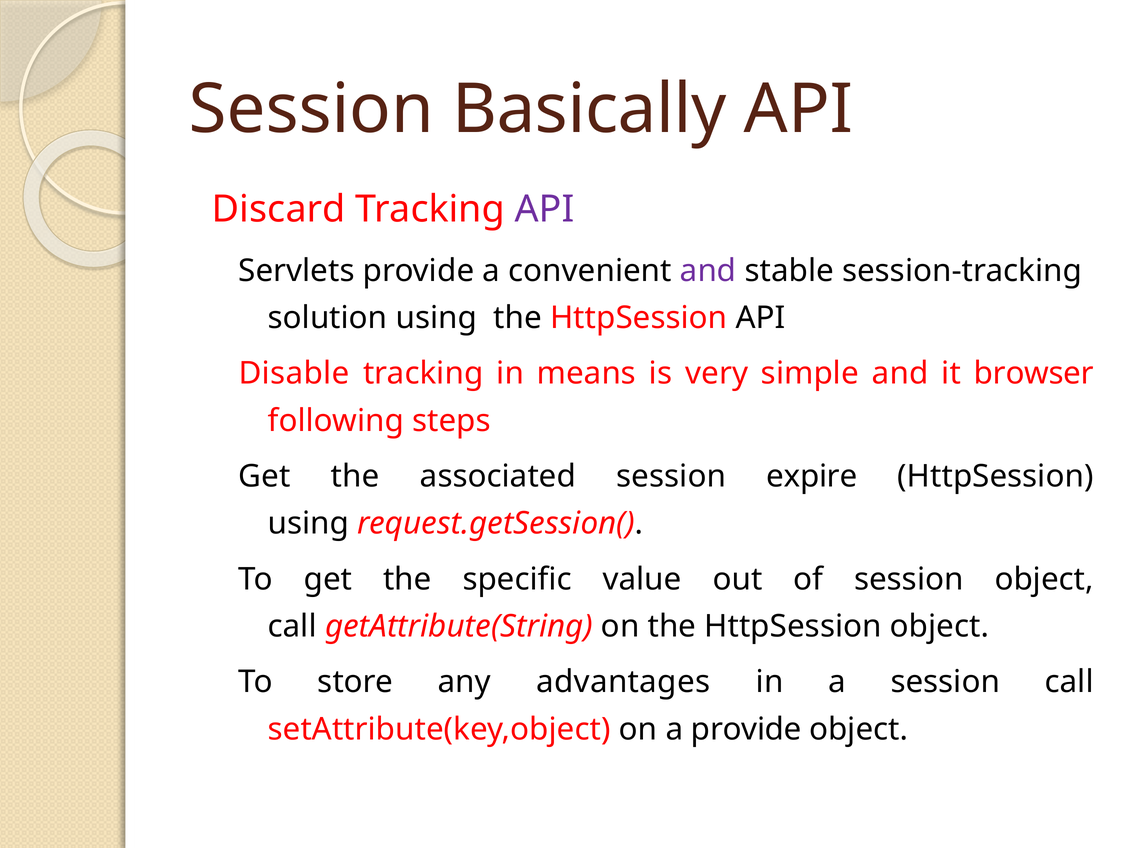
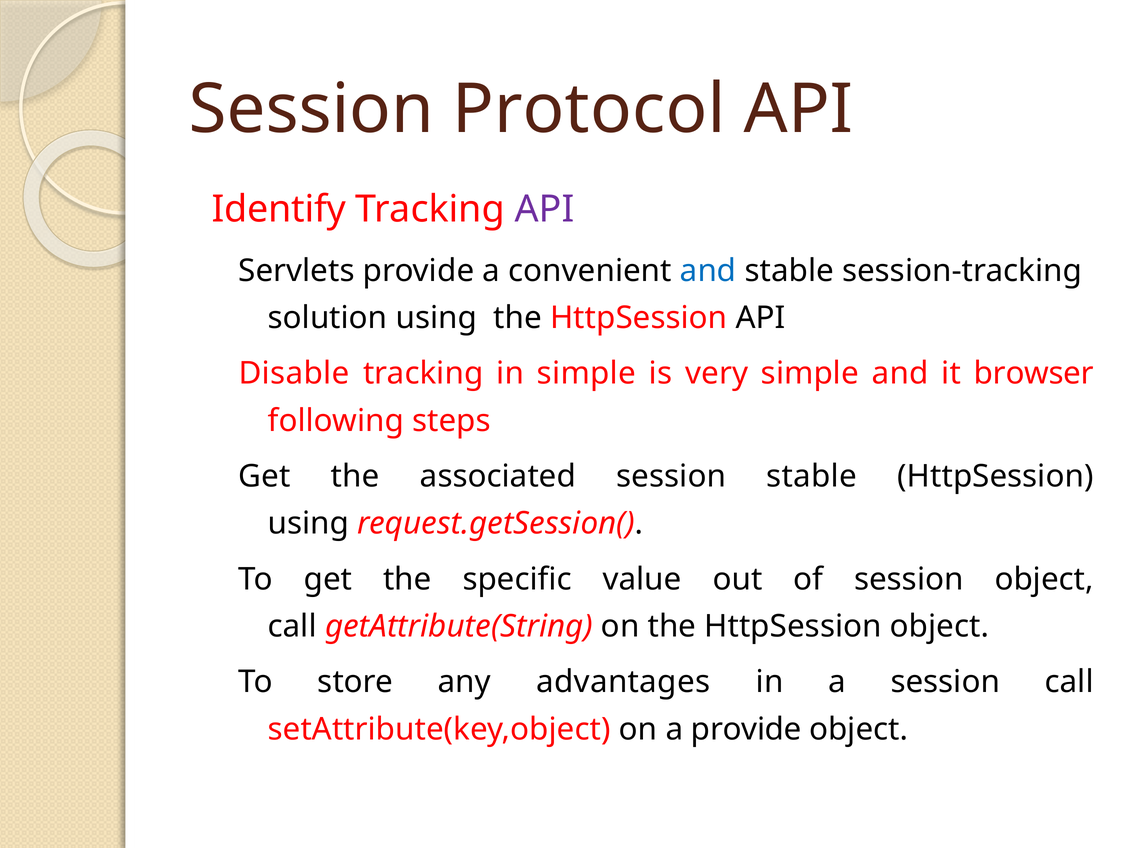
Basically: Basically -> Protocol
Discard: Discard -> Identify
and at (708, 271) colour: purple -> blue
in means: means -> simple
session expire: expire -> stable
